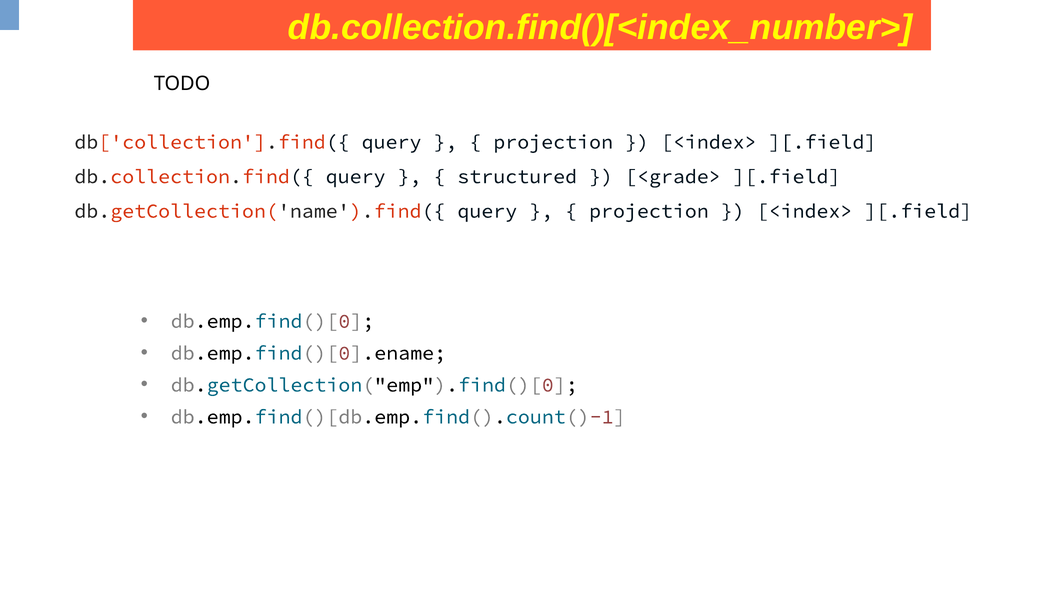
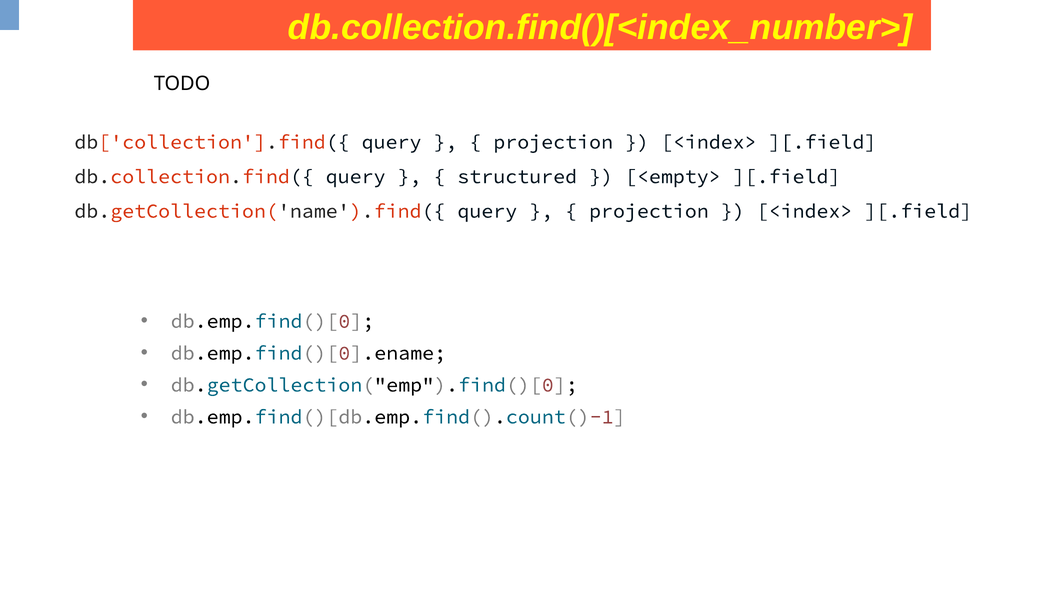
<grade>: <grade> -> <empty>
